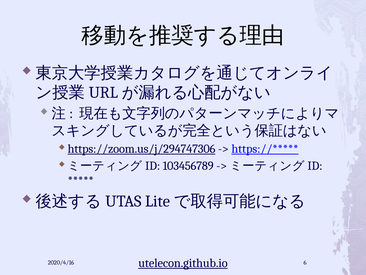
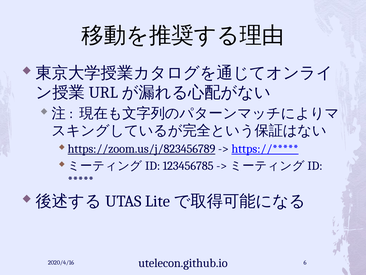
https://zoom.us/j/294747306: https://zoom.us/j/294747306 -> https://zoom.us/j/823456789
103456789: 103456789 -> 123456785
utelecon.github.io underline: present -> none
